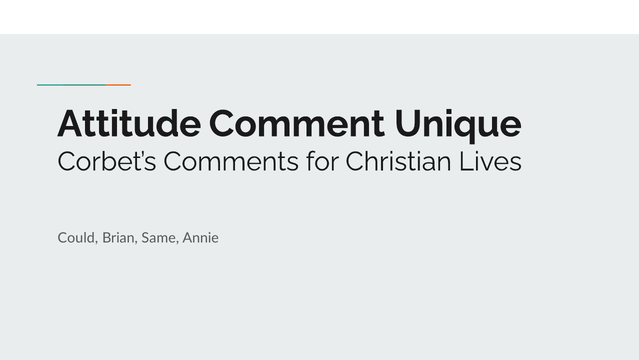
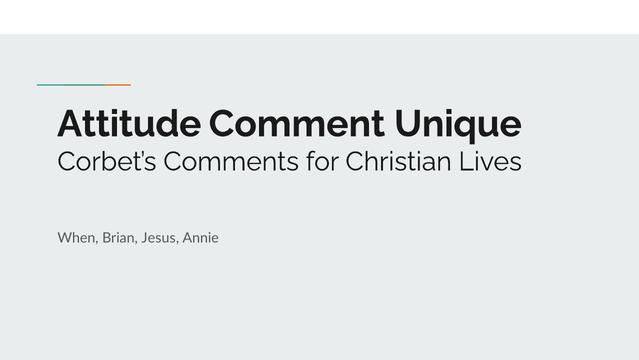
Could: Could -> When
Same: Same -> Jesus
